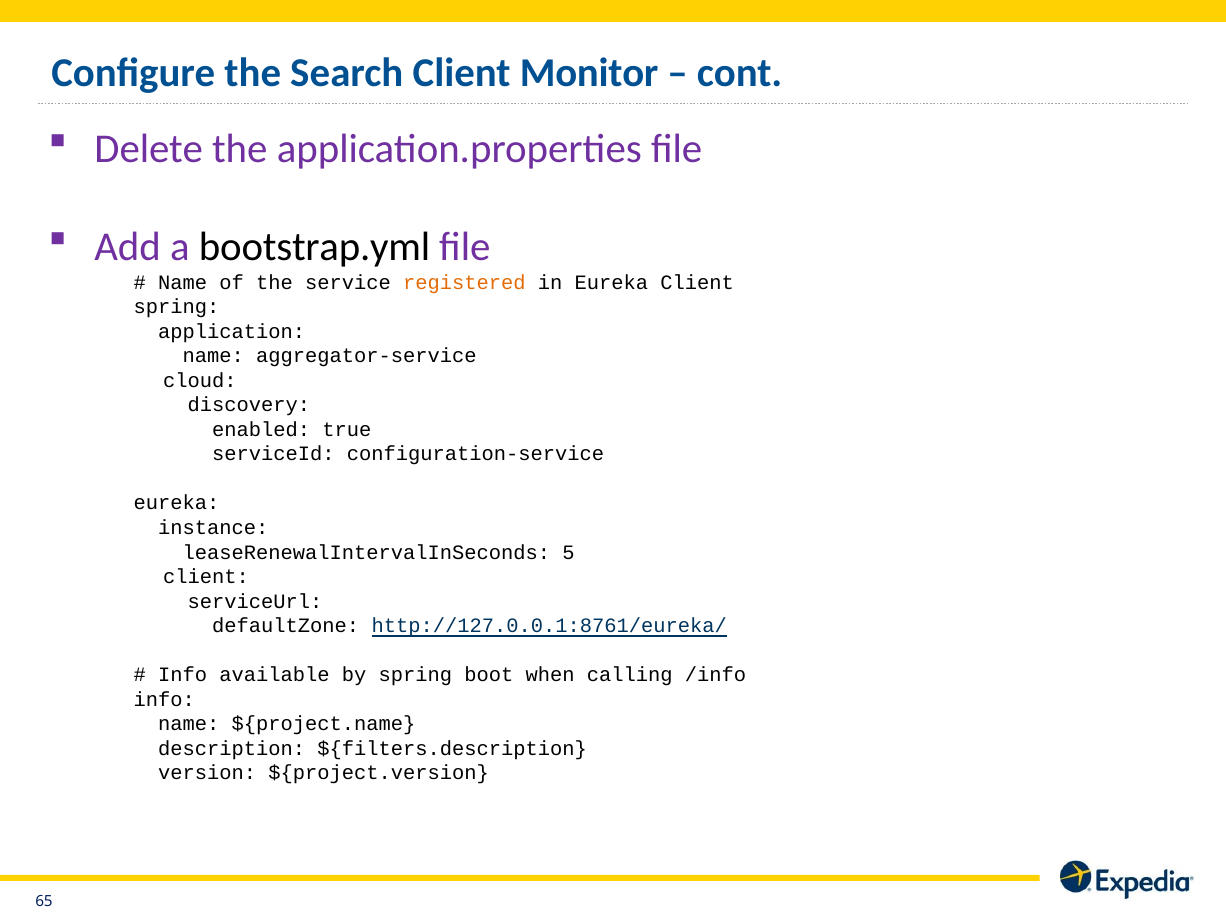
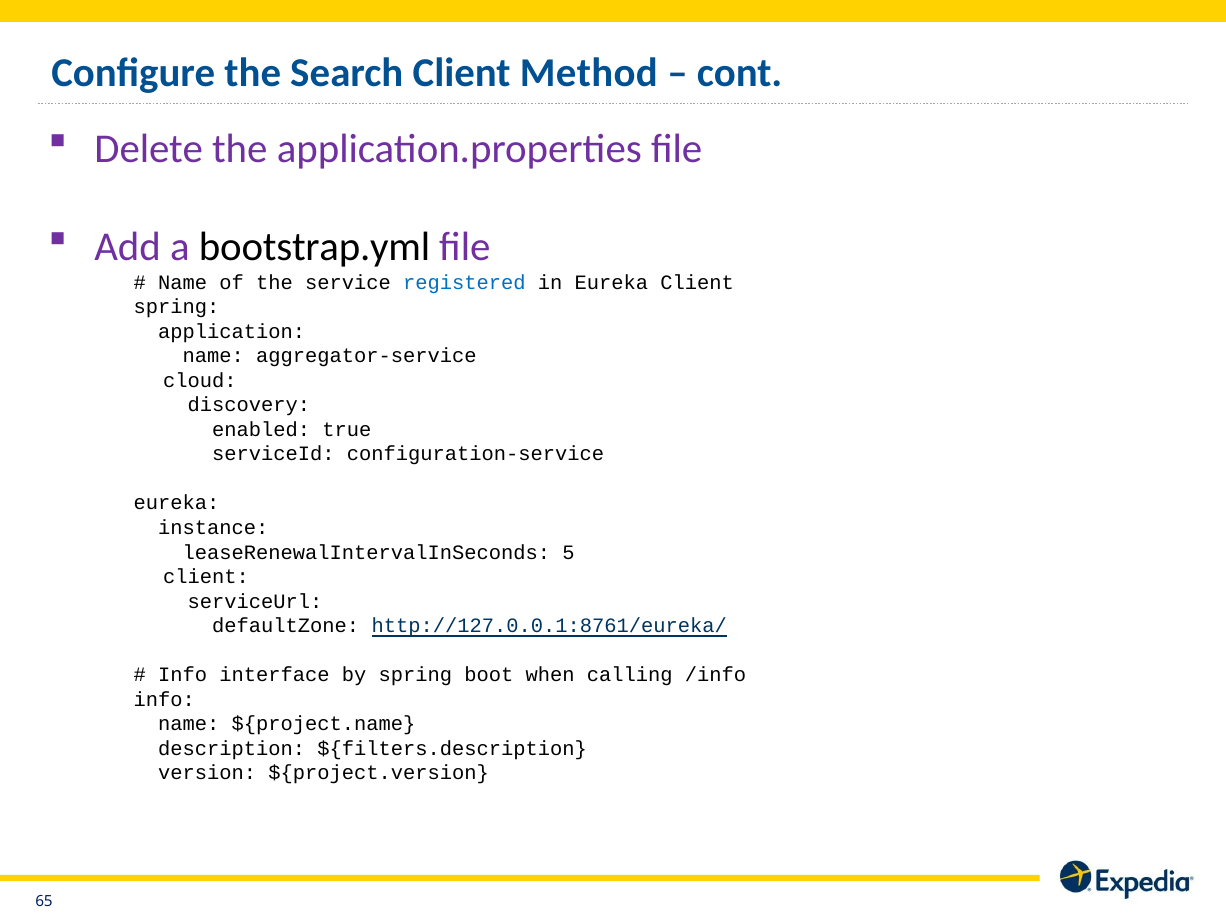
Monitor: Monitor -> Method
registered colour: orange -> blue
available: available -> interface
